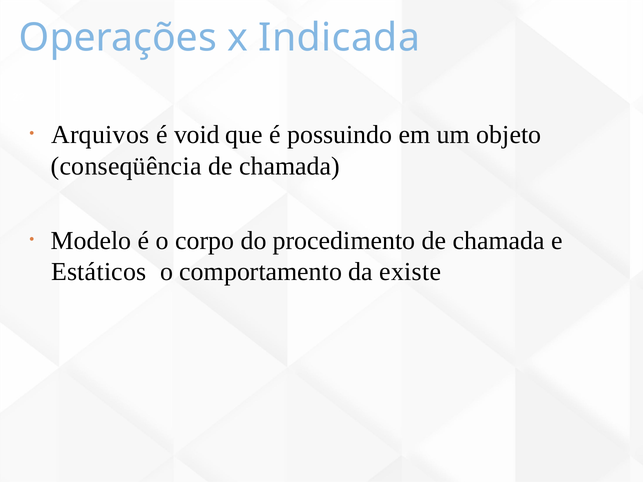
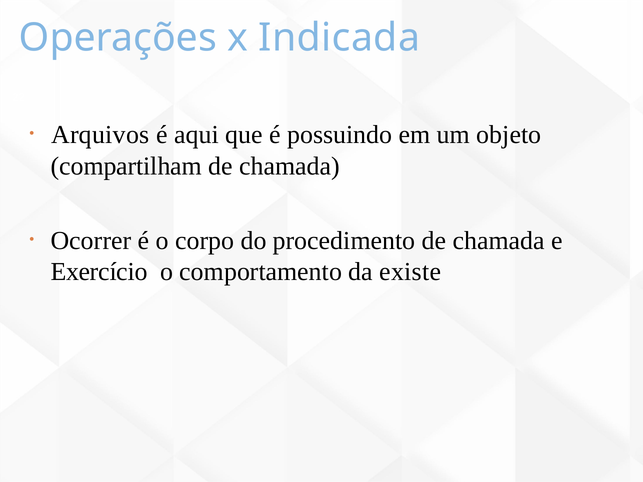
void: void -> aqui
conseqüência: conseqüência -> compartilham
Modelo: Modelo -> Ocorrer
Estáticos: Estáticos -> Exercício
